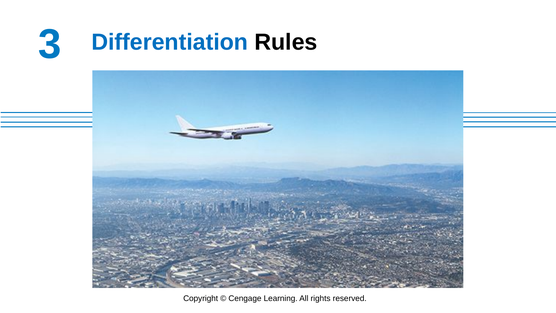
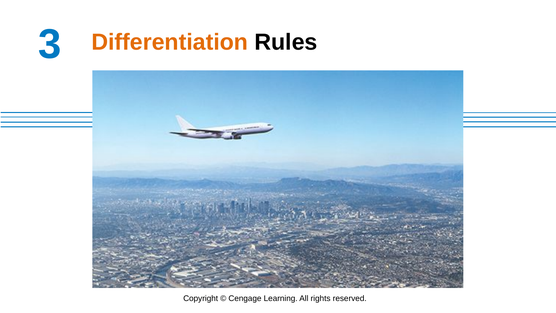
Differentiation colour: blue -> orange
